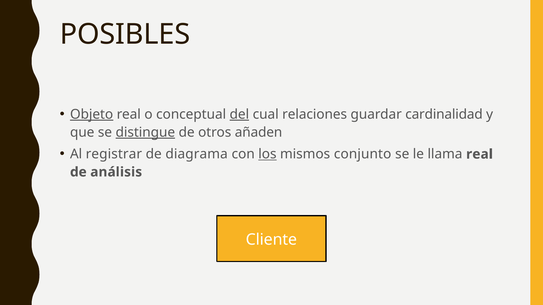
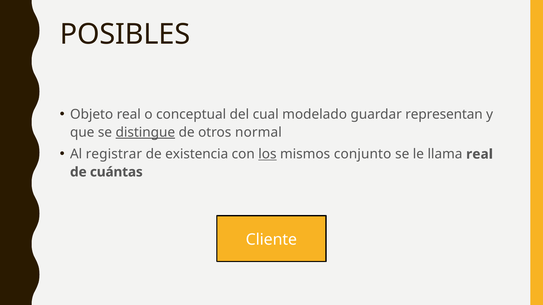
Objeto underline: present -> none
del underline: present -> none
relaciones: relaciones -> modelado
cardinalidad: cardinalidad -> representan
añaden: añaden -> normal
diagrama: diagrama -> existencia
análisis: análisis -> cuántas
